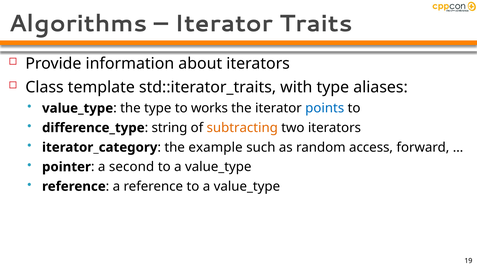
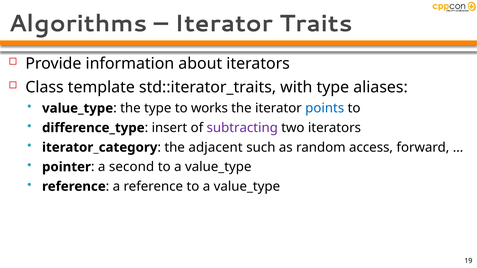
string: string -> insert
subtracting colour: orange -> purple
example: example -> adjacent
